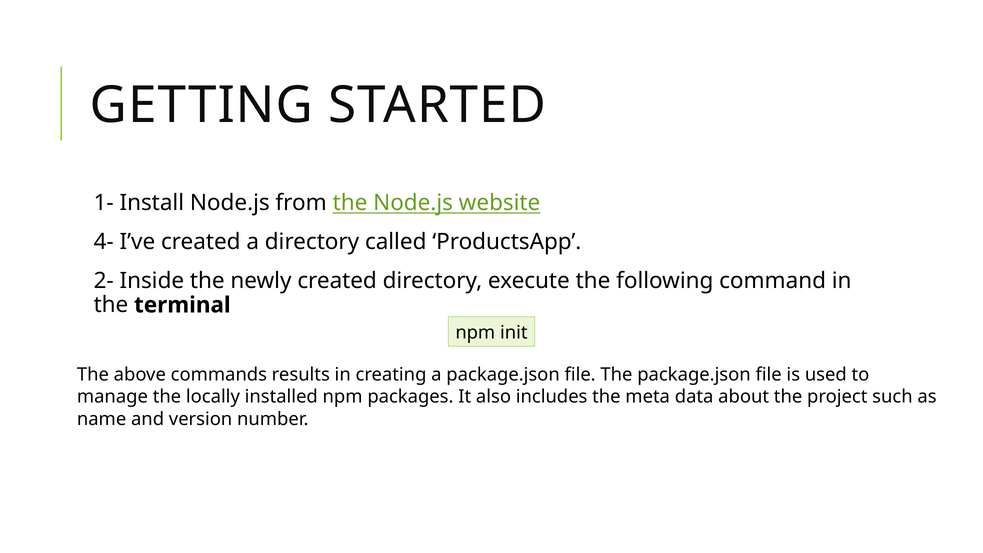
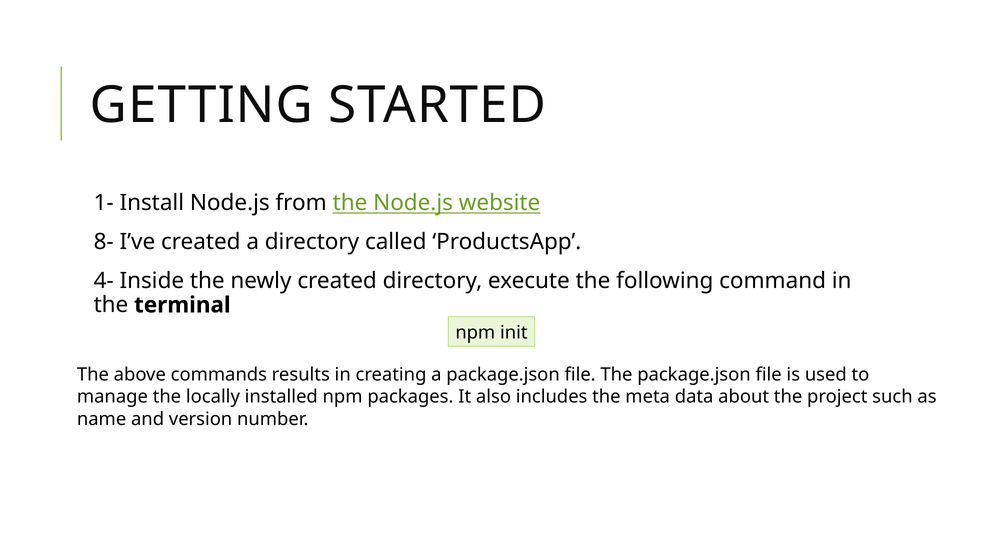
4-: 4- -> 8-
2-: 2- -> 4-
